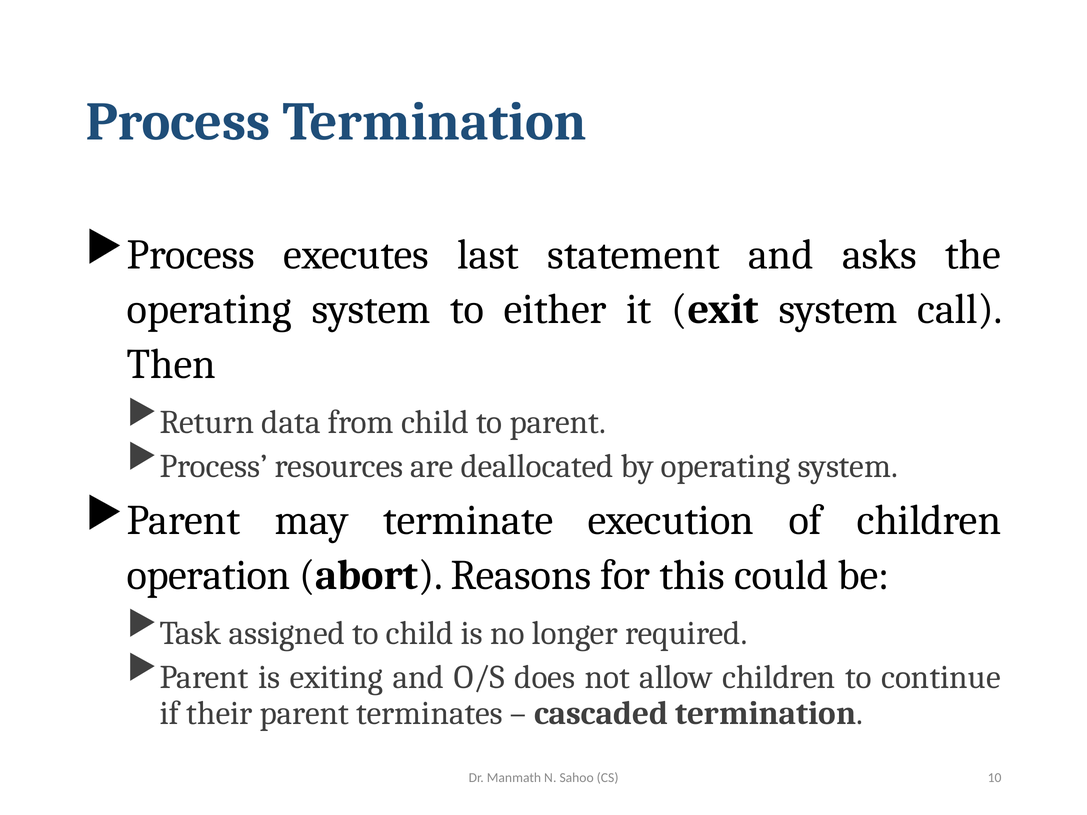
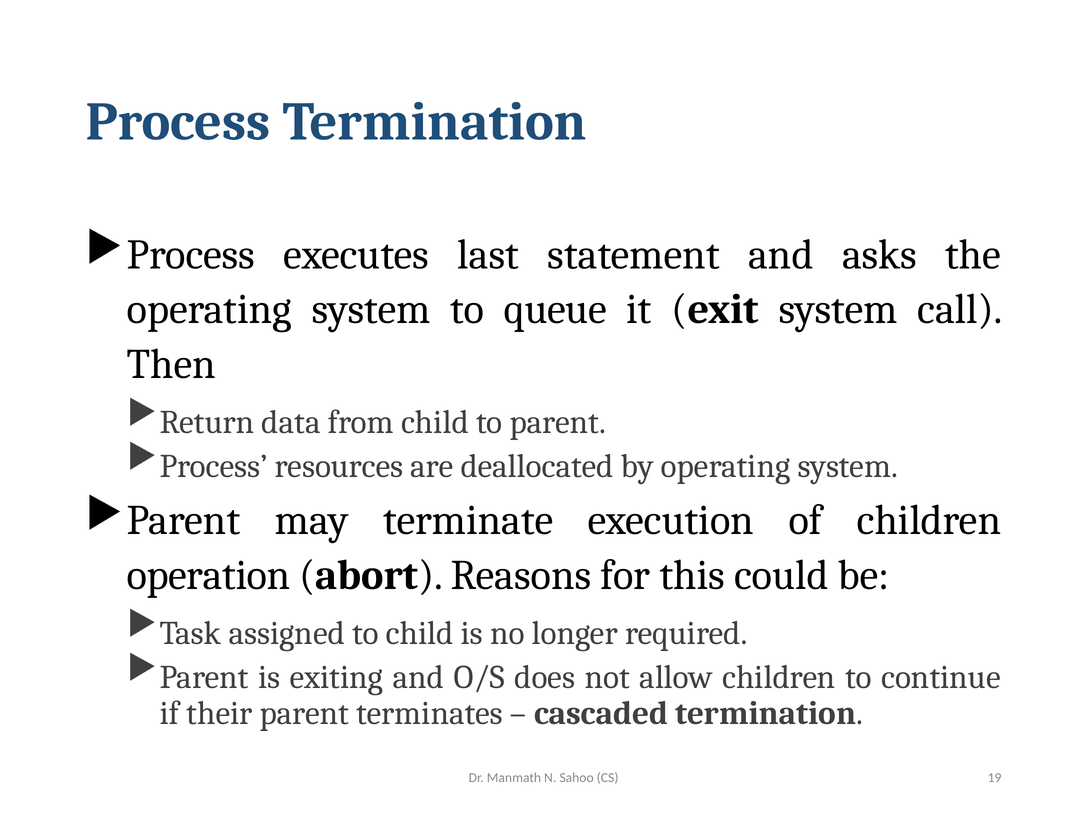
either: either -> queue
10: 10 -> 19
